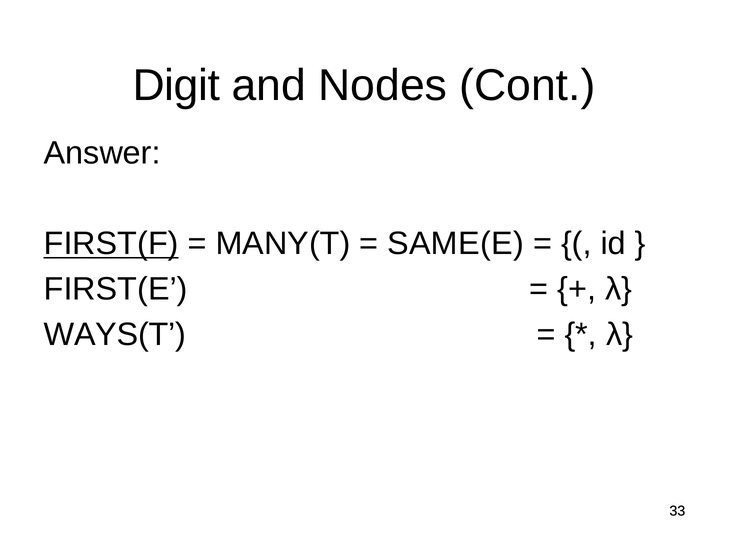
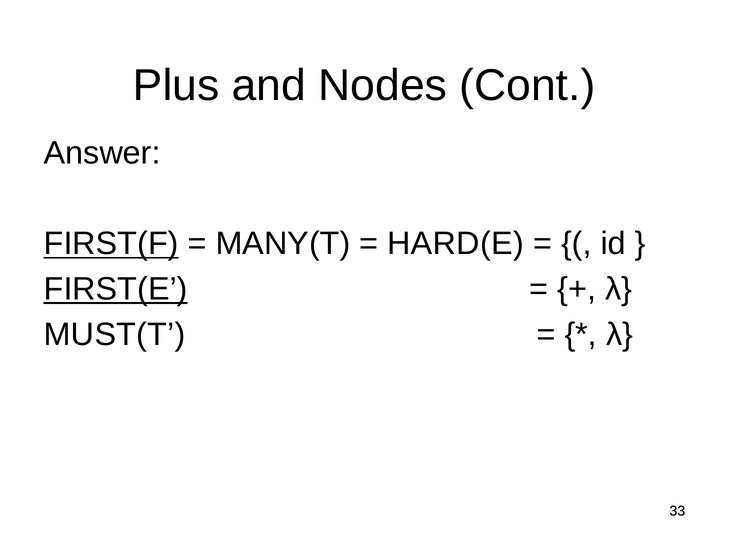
Digit: Digit -> Plus
SAME(E: SAME(E -> HARD(E
FIRST(E underline: none -> present
WAYS(T: WAYS(T -> MUST(T
